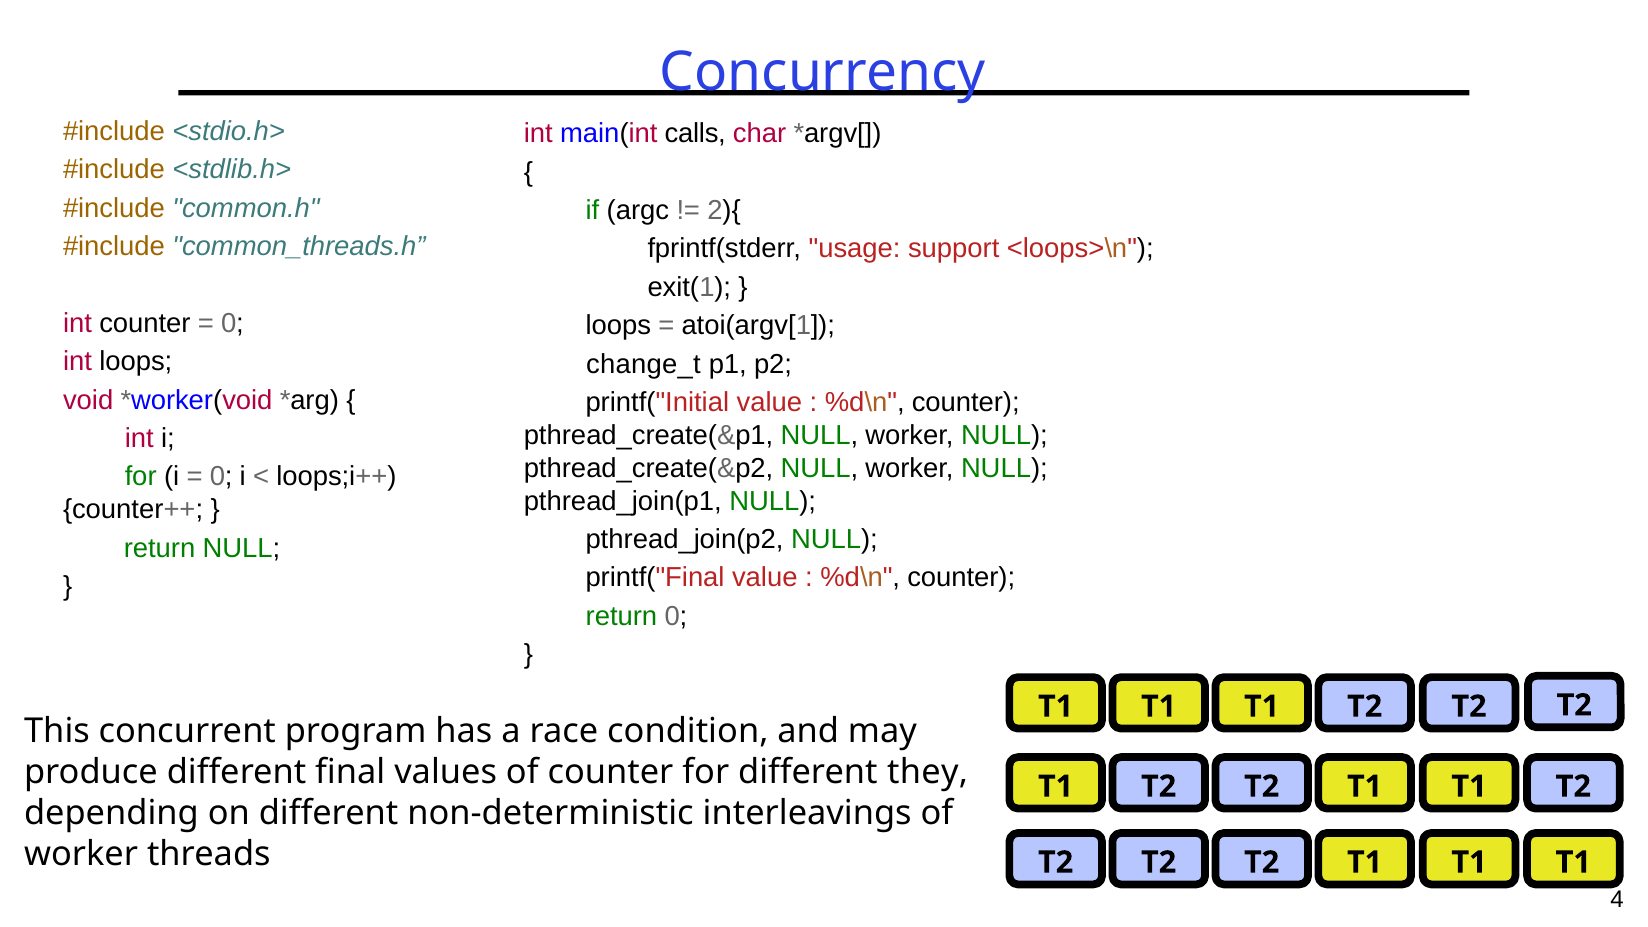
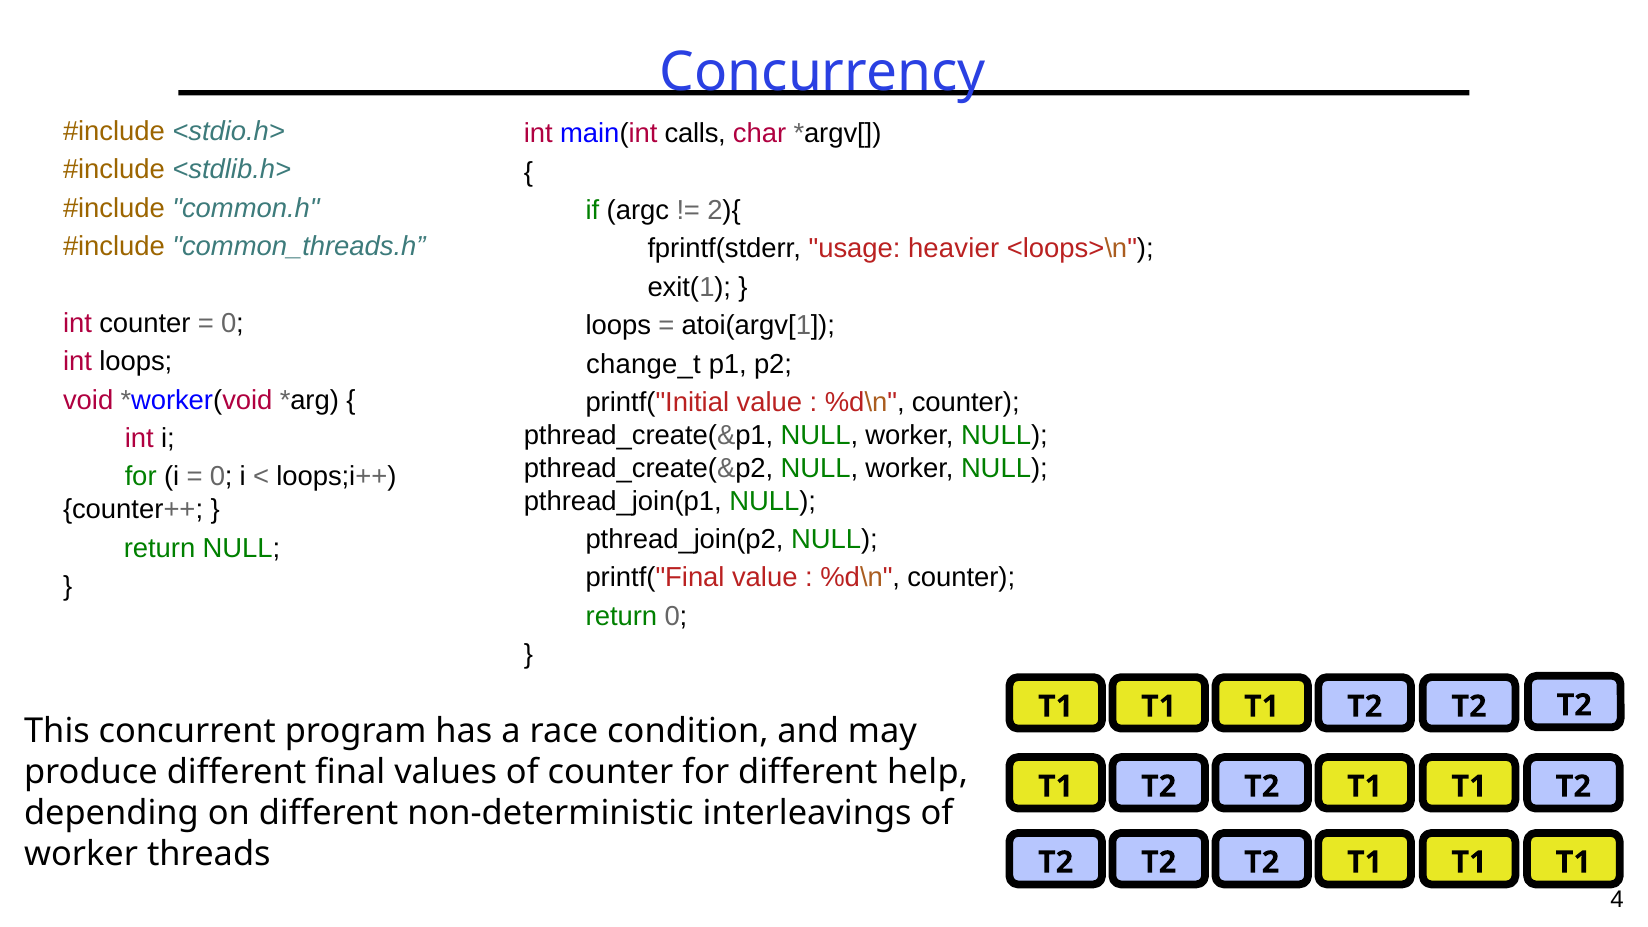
support: support -> heavier
they: they -> help
